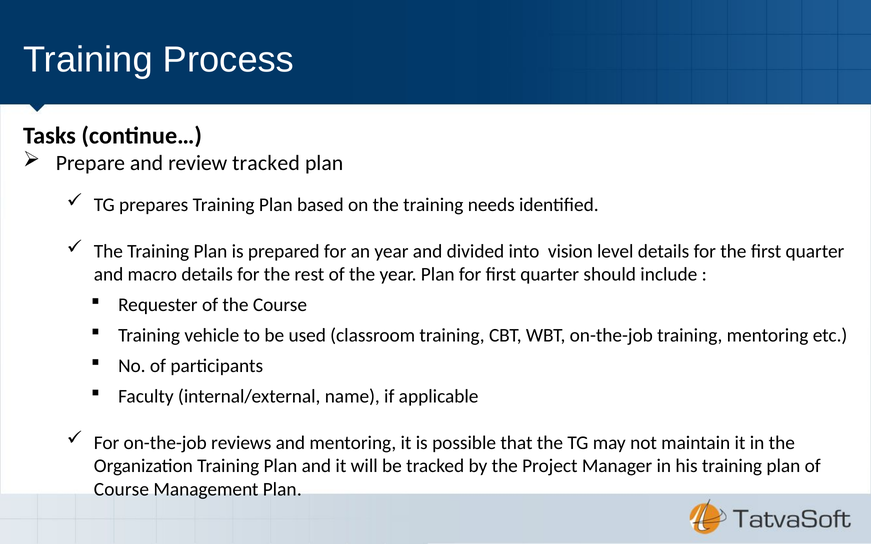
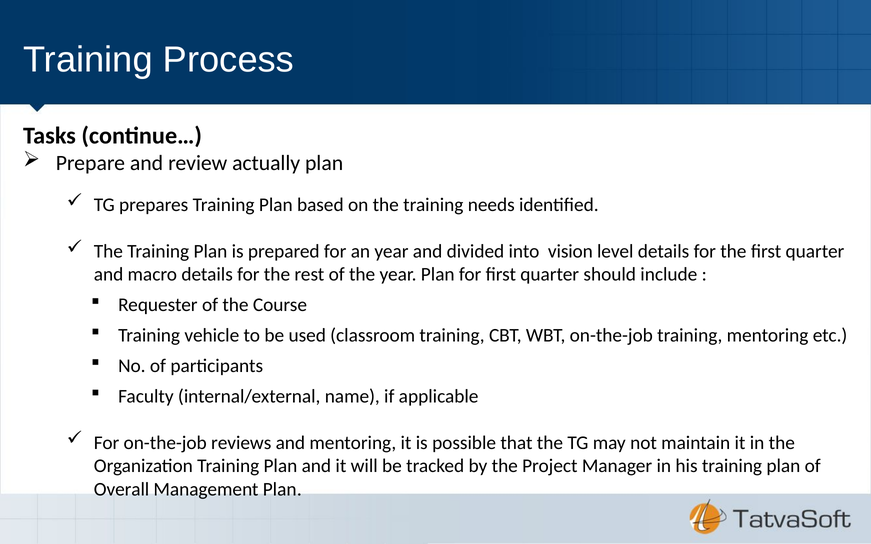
review tracked: tracked -> actually
Course at (121, 490): Course -> Overall
